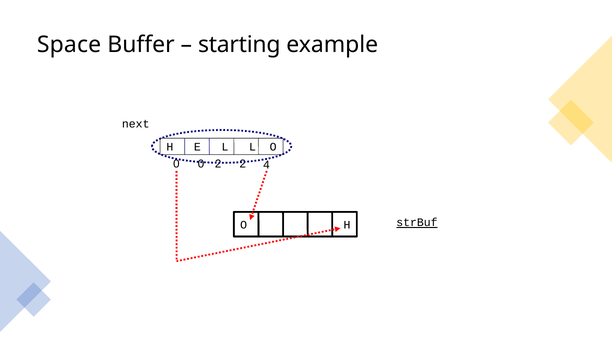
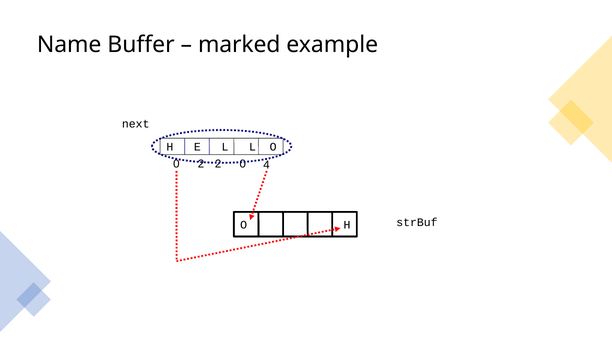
Space: Space -> Name
starting: starting -> marked
0 0: 0 -> 2
2 2: 2 -> 0
strBuf underline: present -> none
